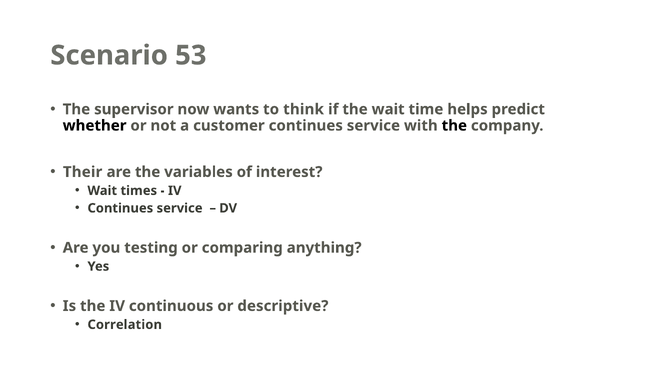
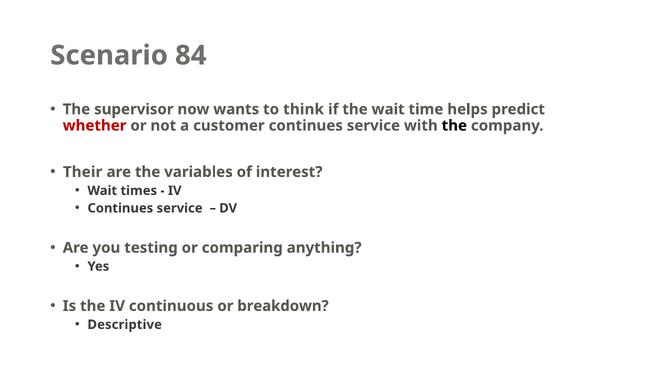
53: 53 -> 84
whether colour: black -> red
descriptive: descriptive -> breakdown
Correlation: Correlation -> Descriptive
